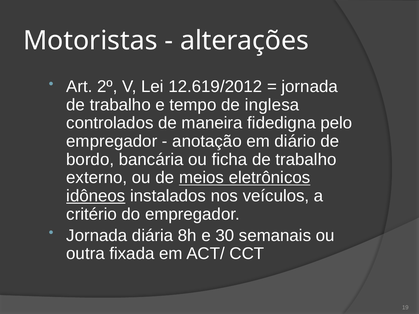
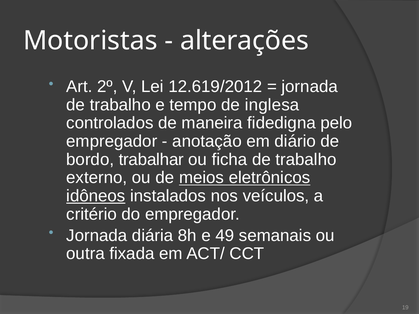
bancária: bancária -> trabalhar
30: 30 -> 49
